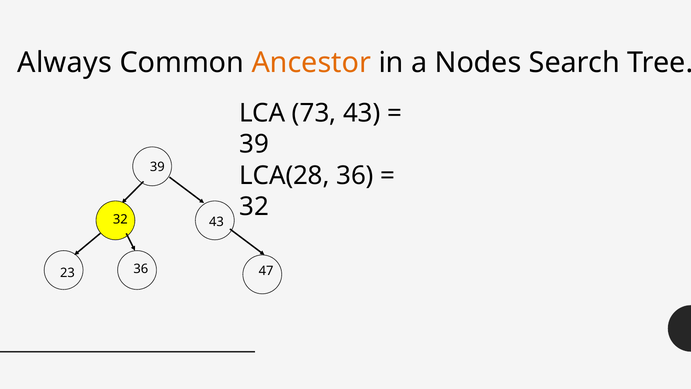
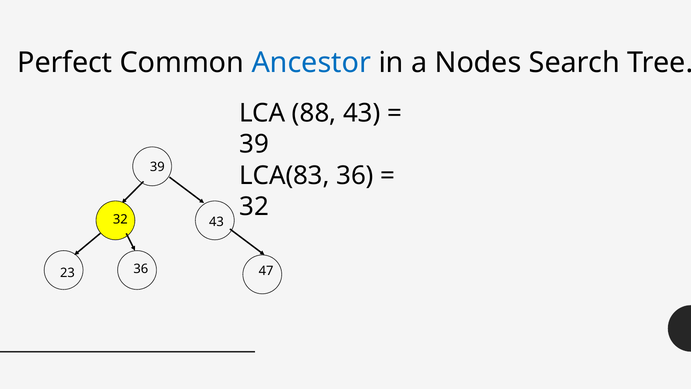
Always: Always -> Perfect
Ancestor colour: orange -> blue
73: 73 -> 88
LCA(28: LCA(28 -> LCA(83
